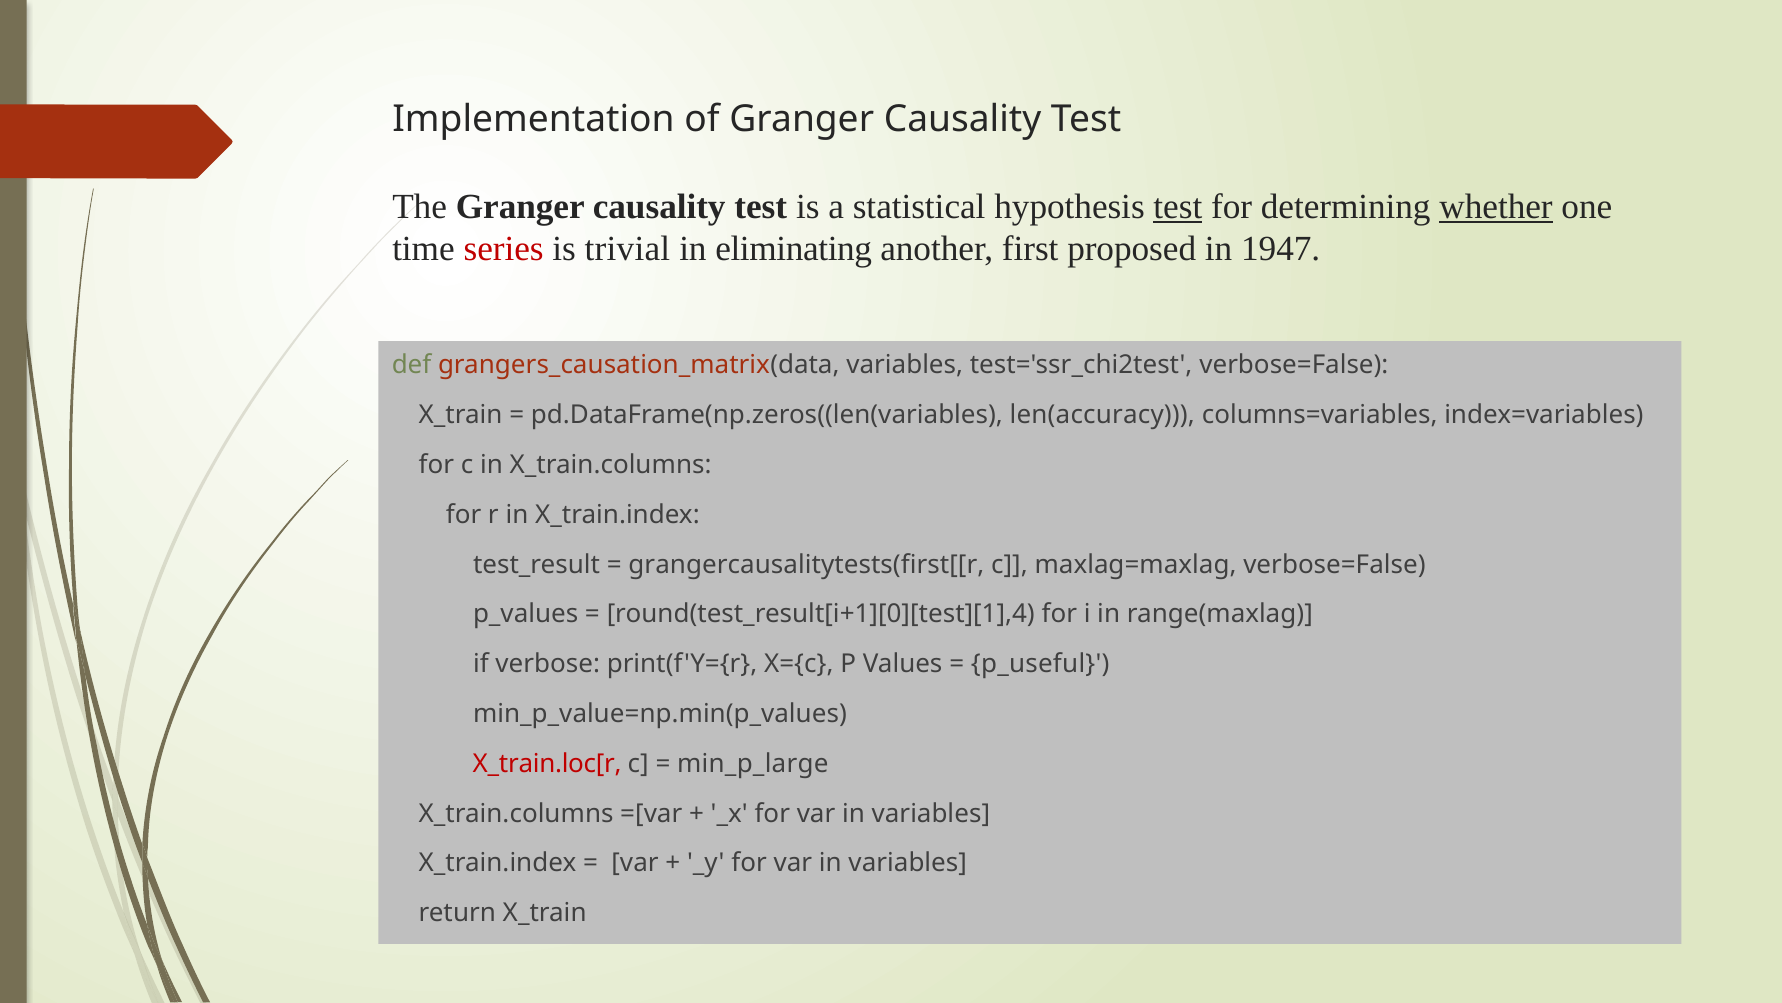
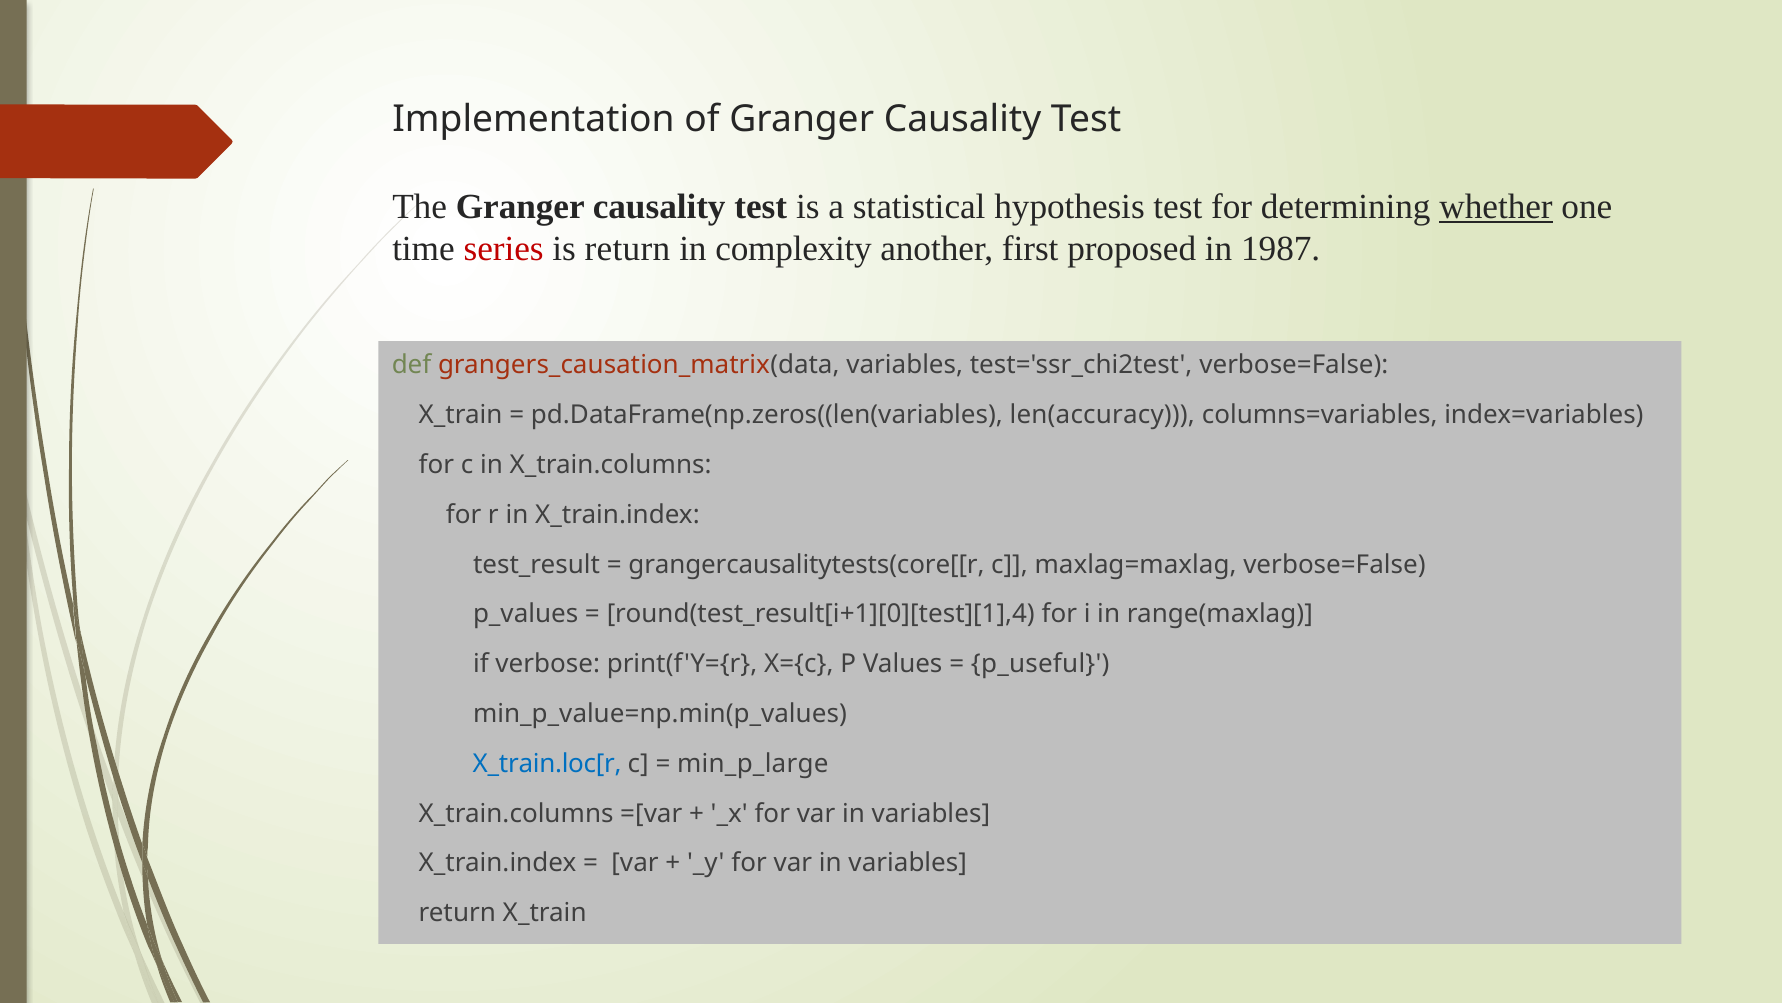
test at (1178, 207) underline: present -> none
is trivial: trivial -> return
eliminating: eliminating -> complexity
1947: 1947 -> 1987
grangercausalitytests(first[[r: grangercausalitytests(first[[r -> grangercausalitytests(core[[r
X_train.loc[r colour: red -> blue
